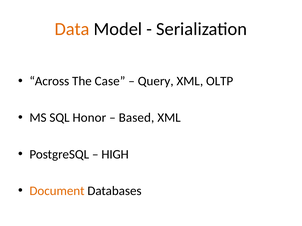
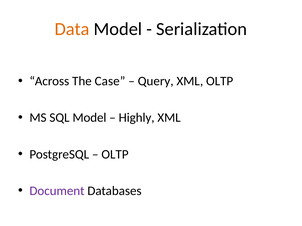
SQL Honor: Honor -> Model
Based: Based -> Highly
HIGH at (115, 155): HIGH -> OLTP
Document colour: orange -> purple
